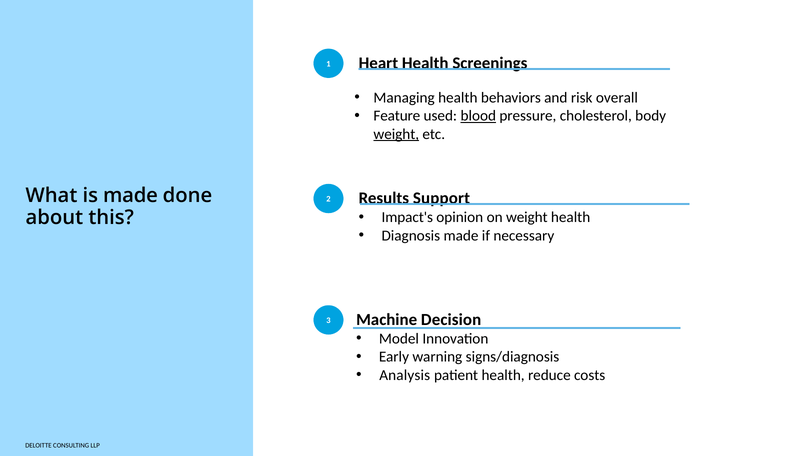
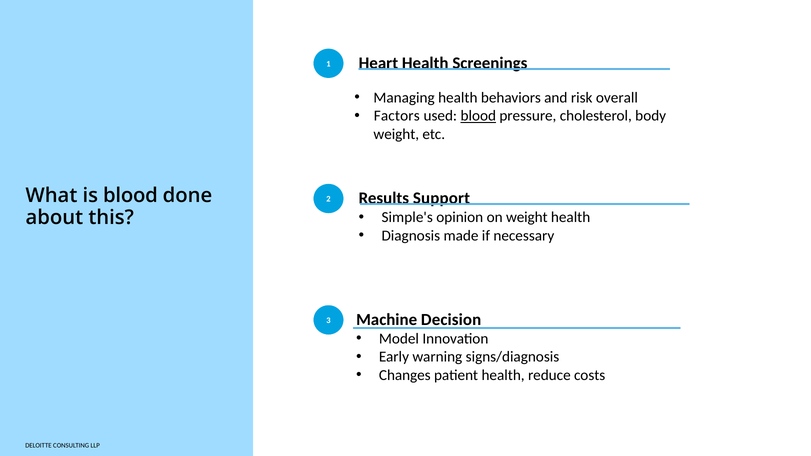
Feature: Feature -> Factors
weight at (396, 134) underline: present -> none
is made: made -> blood
Impact's: Impact's -> Simple's
Analysis: Analysis -> Changes
